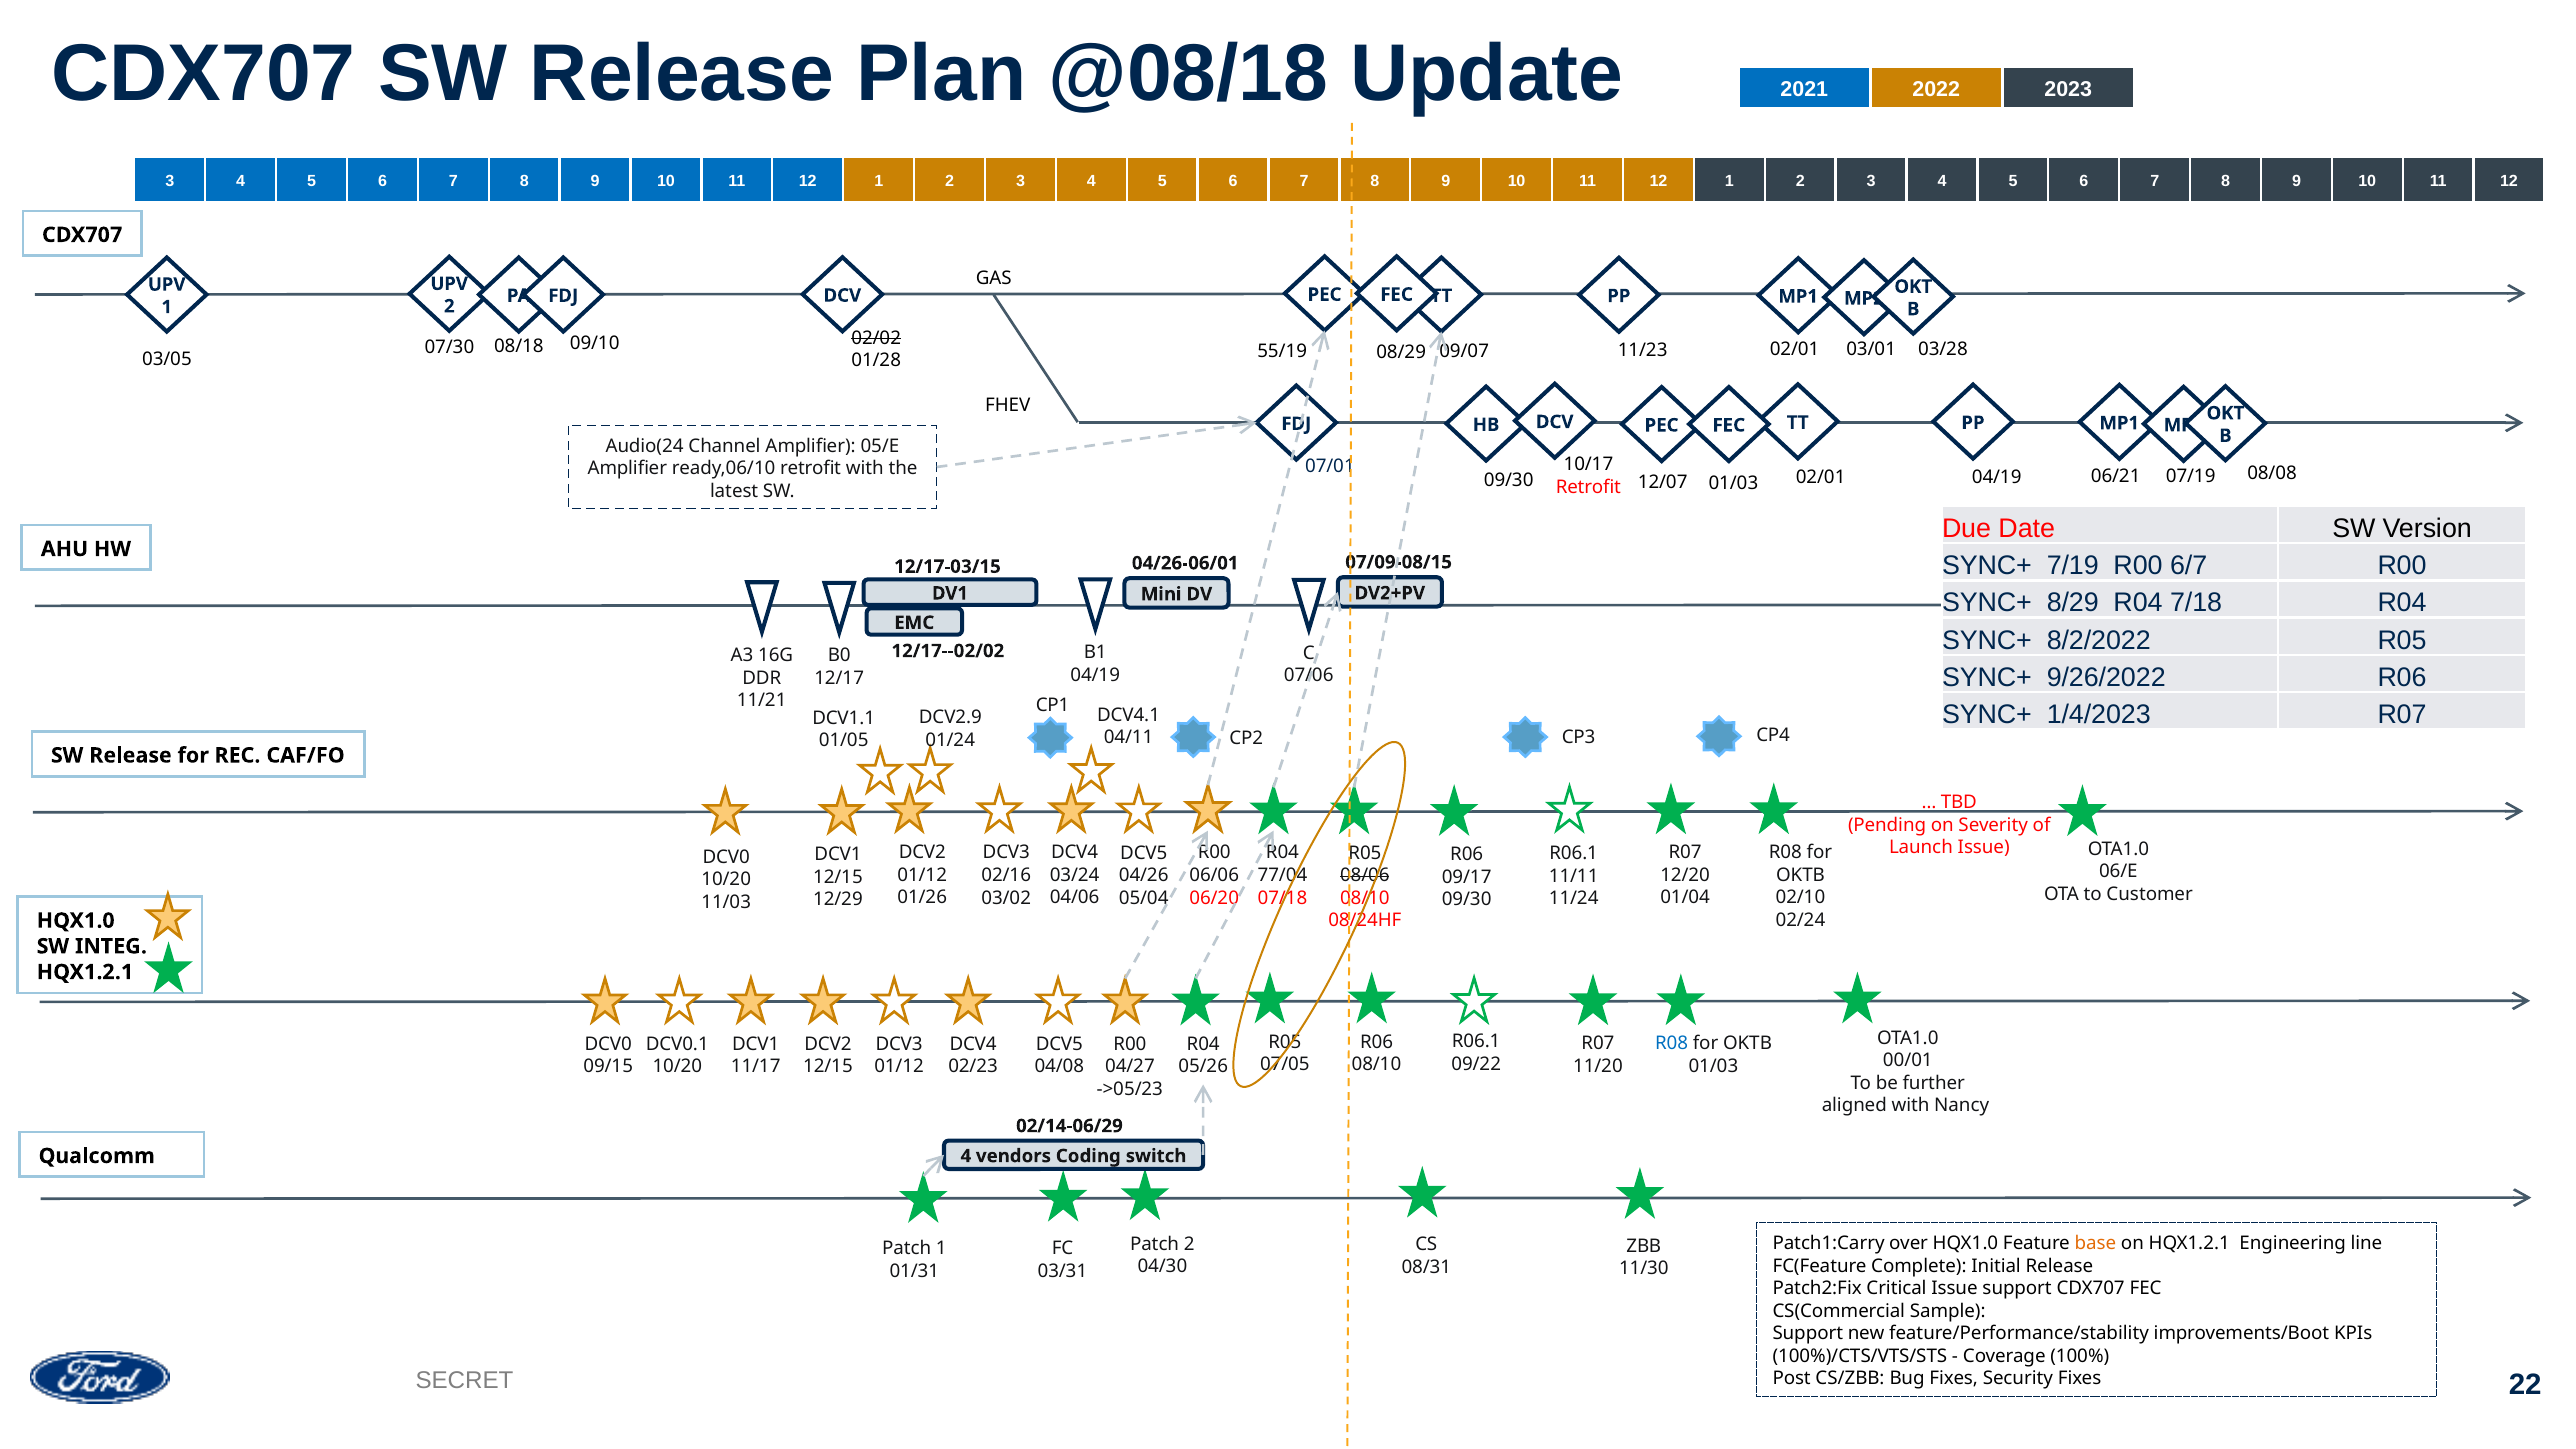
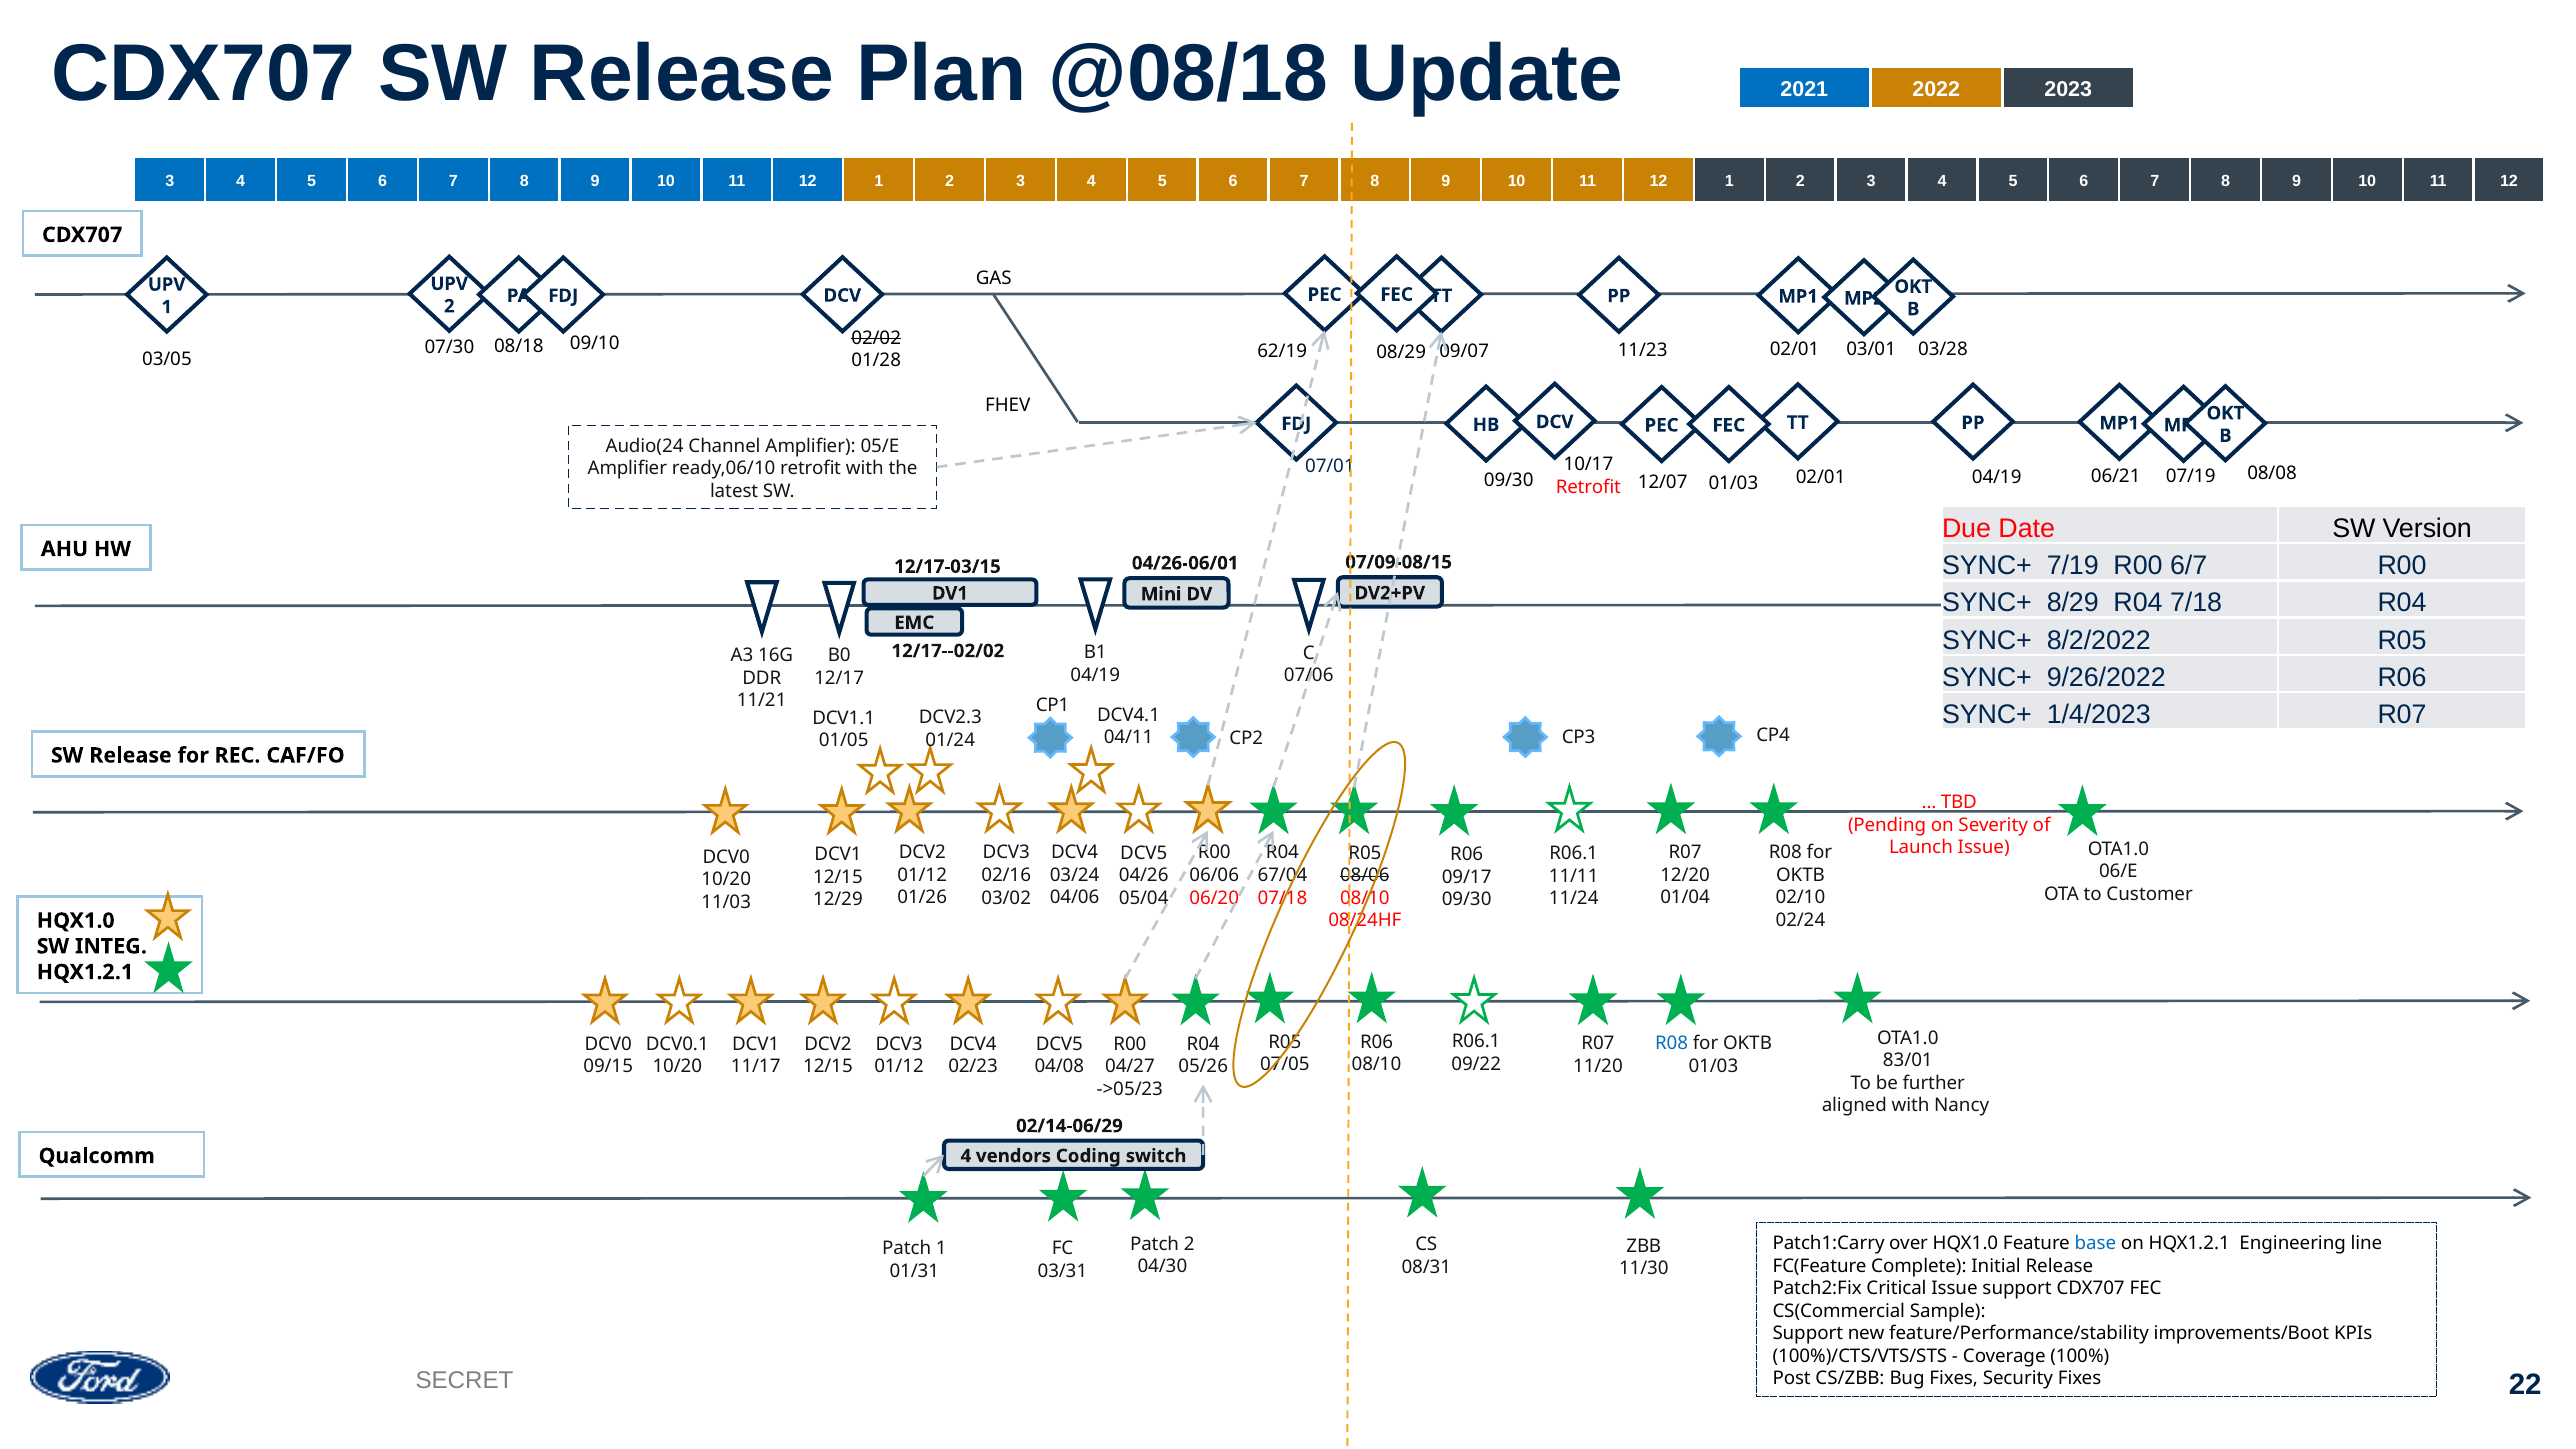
55/19: 55/19 -> 62/19
DCV2.9: DCV2.9 -> DCV2.3
77/04: 77/04 -> 67/04
00/01: 00/01 -> 83/01
base colour: orange -> blue
